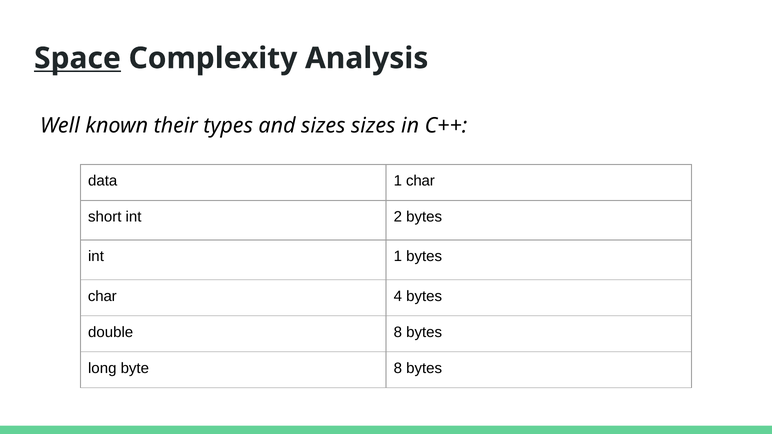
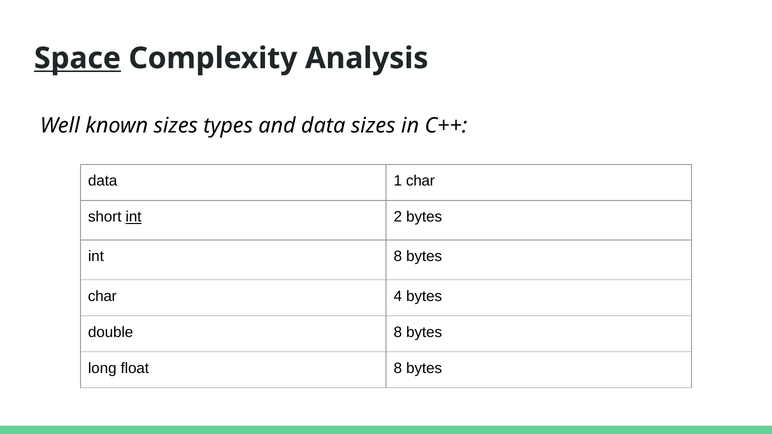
known their: their -> sizes
and sizes: sizes -> data
int at (134, 217) underline: none -> present
int 1: 1 -> 8
byte: byte -> float
